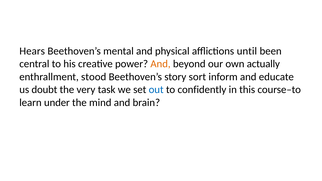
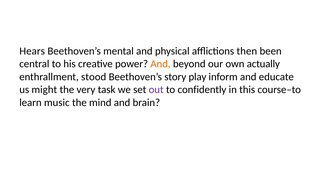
until: until -> then
sort: sort -> play
doubt: doubt -> might
out colour: blue -> purple
under: under -> music
